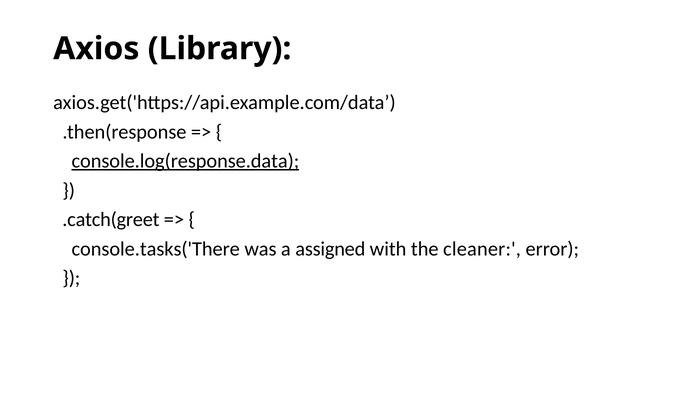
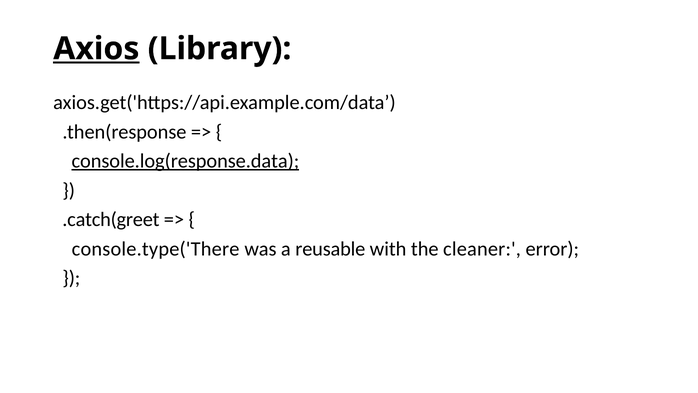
Axios underline: none -> present
console.tasks('There: console.tasks('There -> console.type('There
assigned: assigned -> reusable
